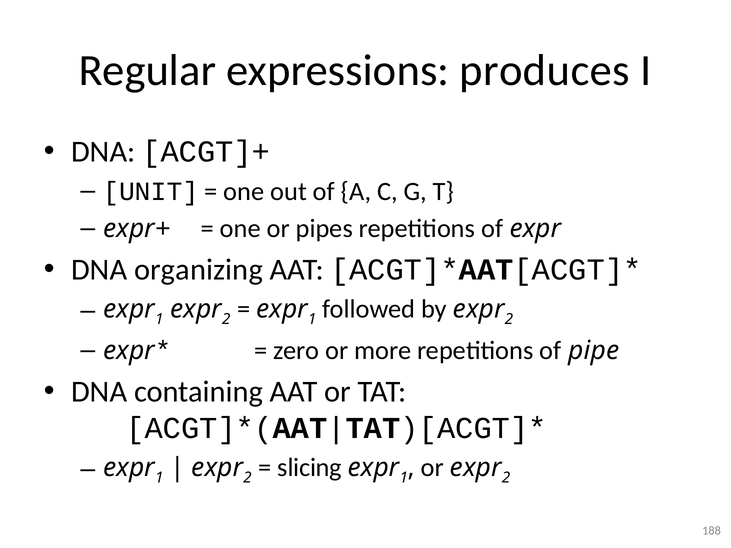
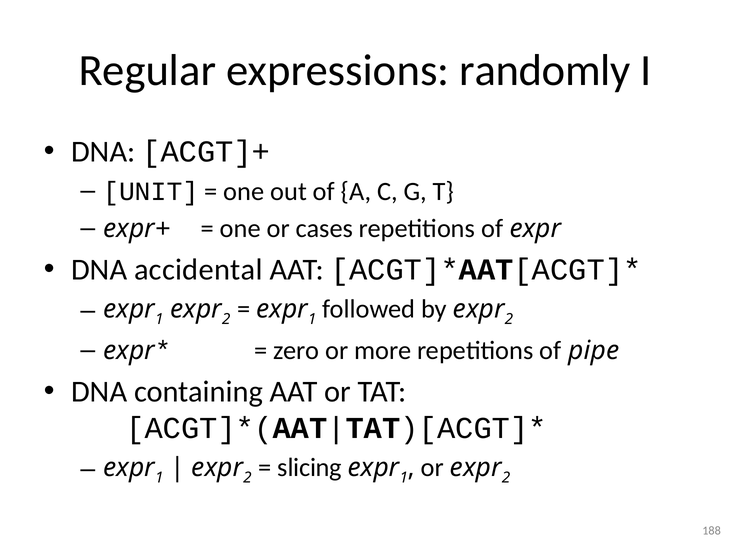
produces: produces -> randomly
pipes: pipes -> cases
organizing: organizing -> accidental
